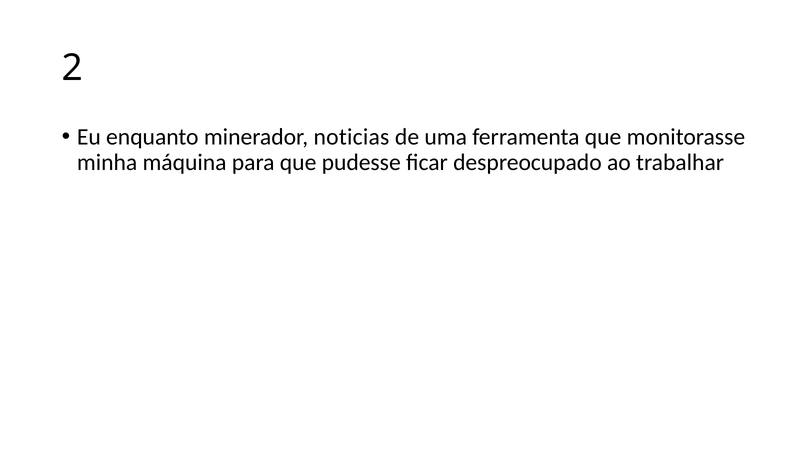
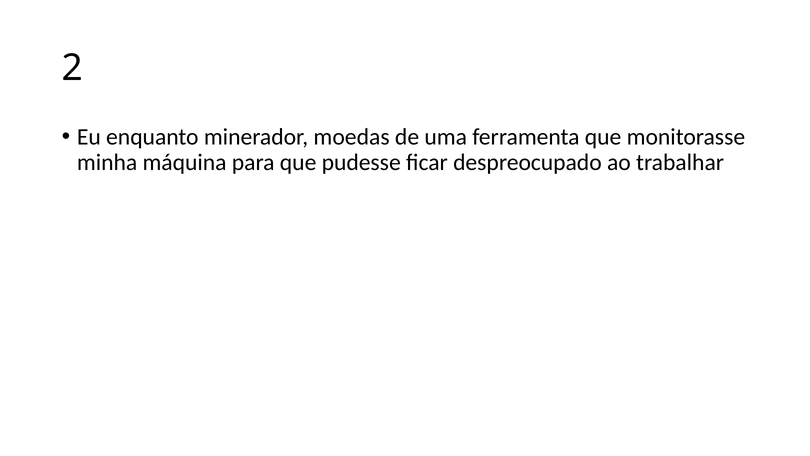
noticias: noticias -> moedas
